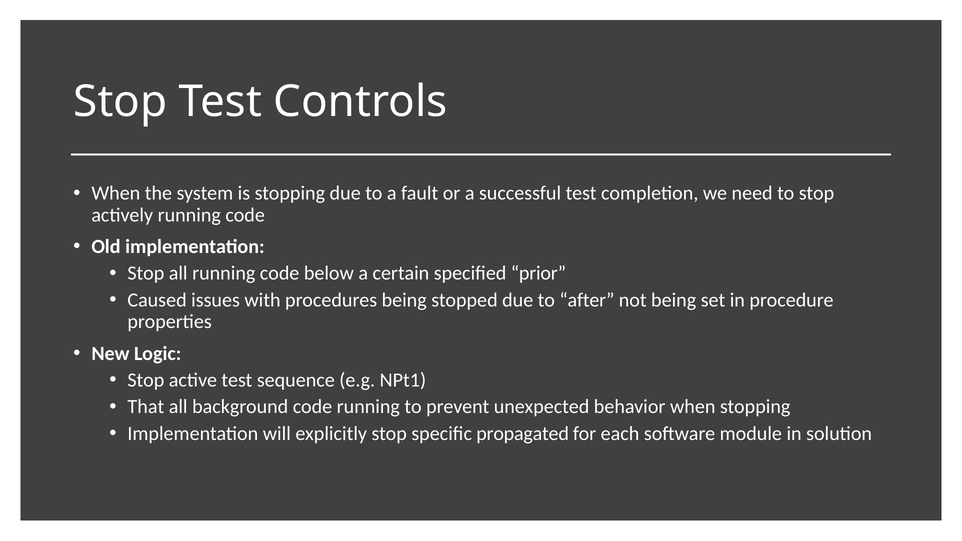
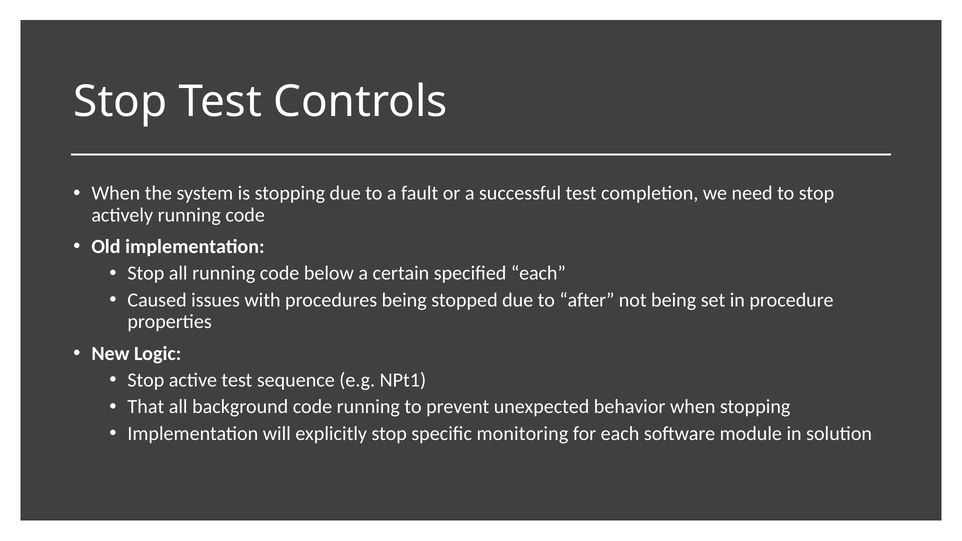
specified prior: prior -> each
propagated: propagated -> monitoring
